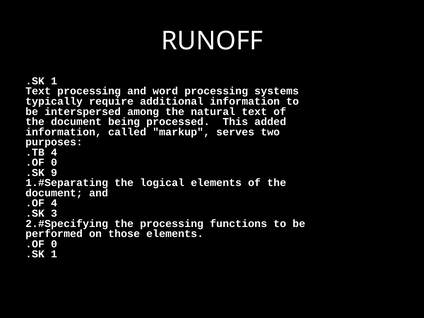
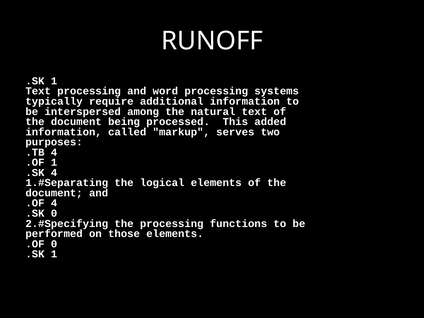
0 at (54, 162): 0 -> 1
.SK 9: 9 -> 4
.SK 3: 3 -> 0
